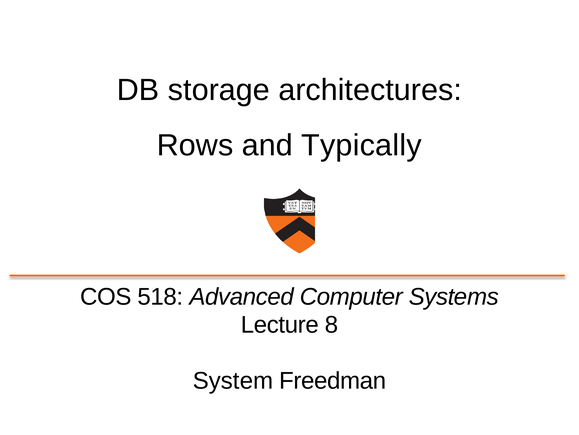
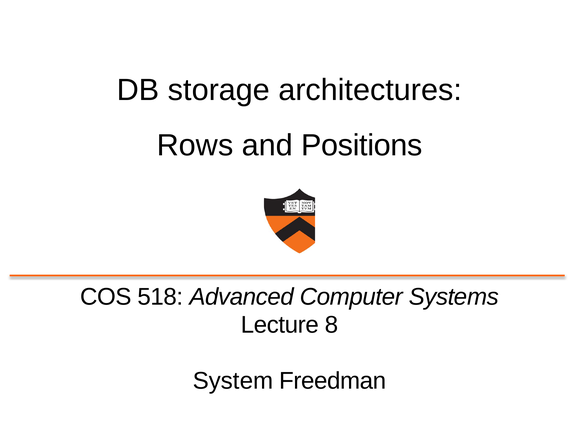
Typically: Typically -> Positions
